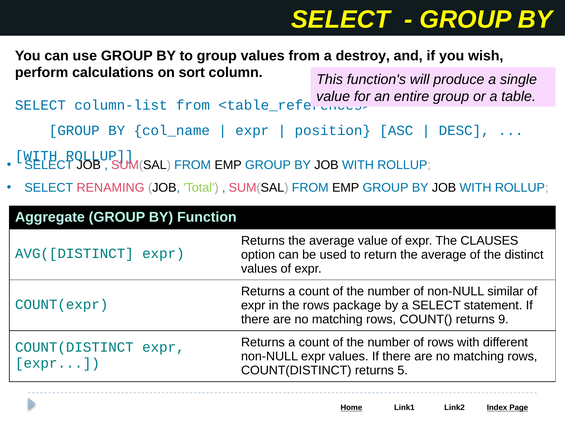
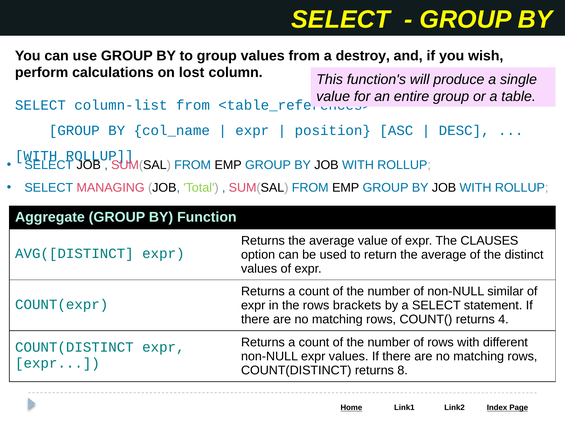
sort: sort -> lost
RENAMING: RENAMING -> MANAGING
package: package -> brackets
9: 9 -> 4
5: 5 -> 8
